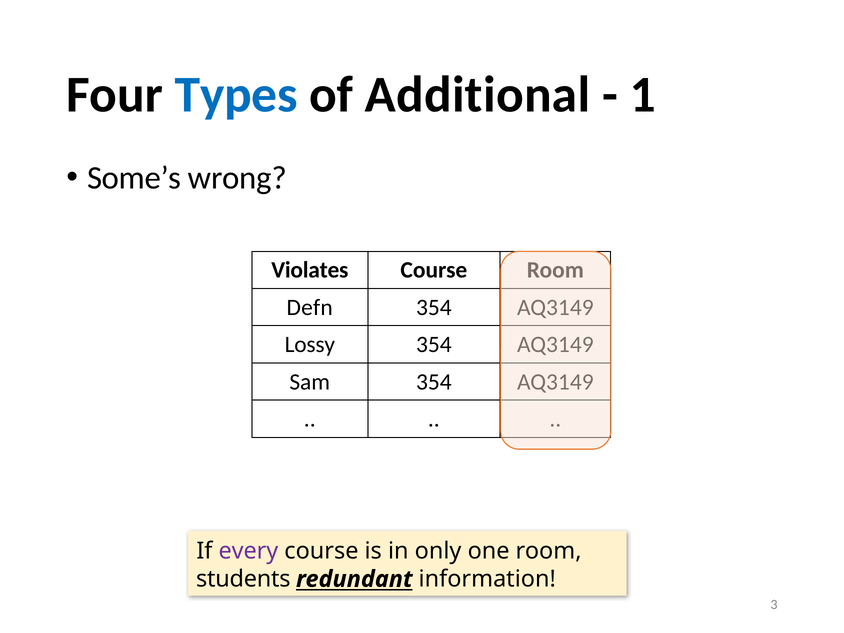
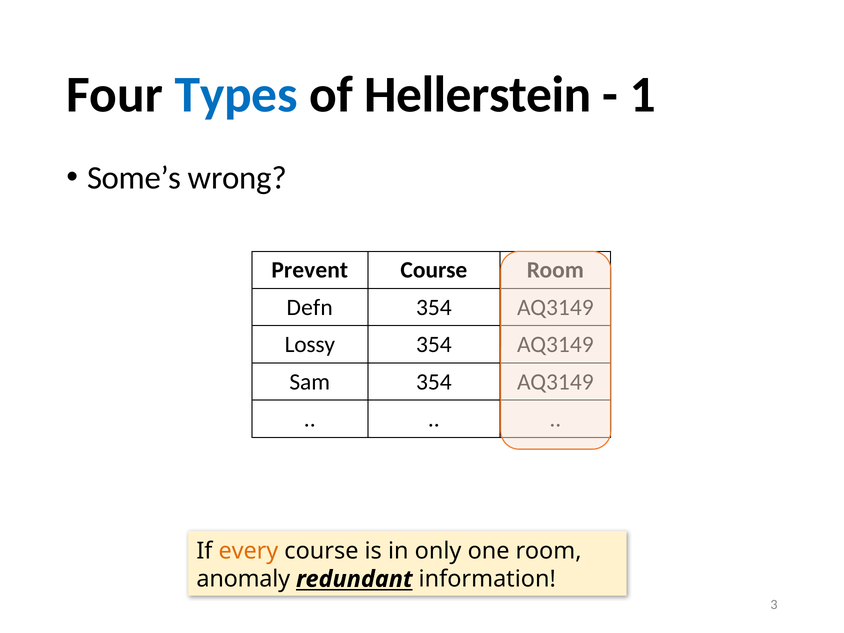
Additional: Additional -> Hellerstein
Violates: Violates -> Prevent
every colour: purple -> orange
students: students -> anomaly
